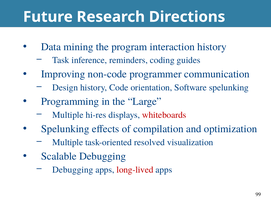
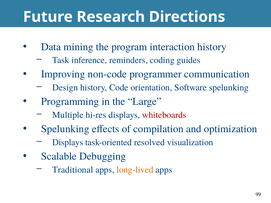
Multiple at (68, 142): Multiple -> Displays
Debugging at (73, 170): Debugging -> Traditional
long-lived colour: red -> orange
